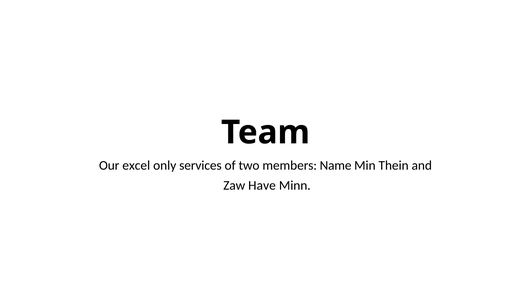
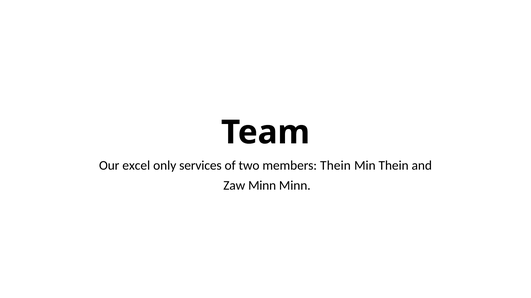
members Name: Name -> Thein
Zaw Have: Have -> Minn
